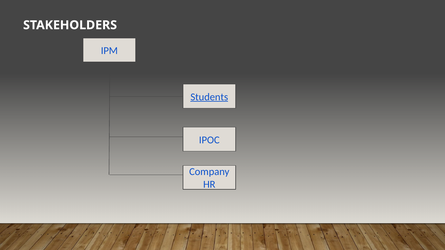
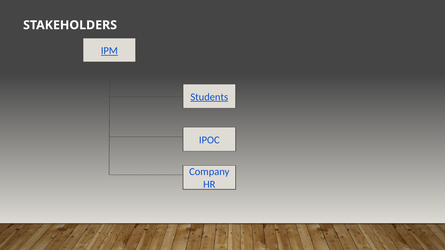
IPM underline: none -> present
